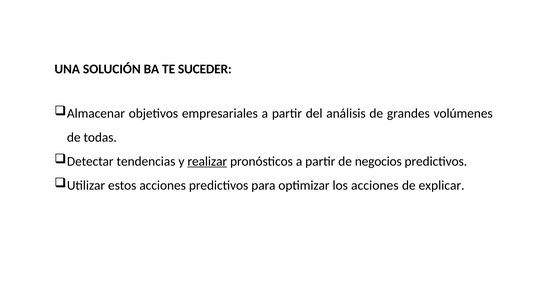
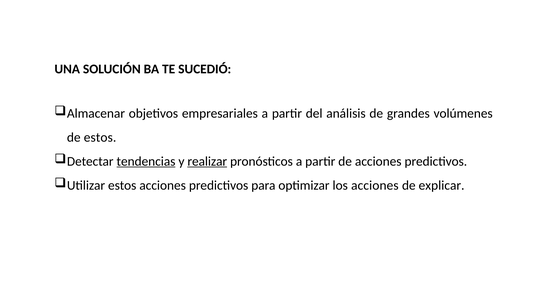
SUCEDER: SUCEDER -> SUCEDIÓ
de todas: todas -> estos
tendencias underline: none -> present
de negocios: negocios -> acciones
